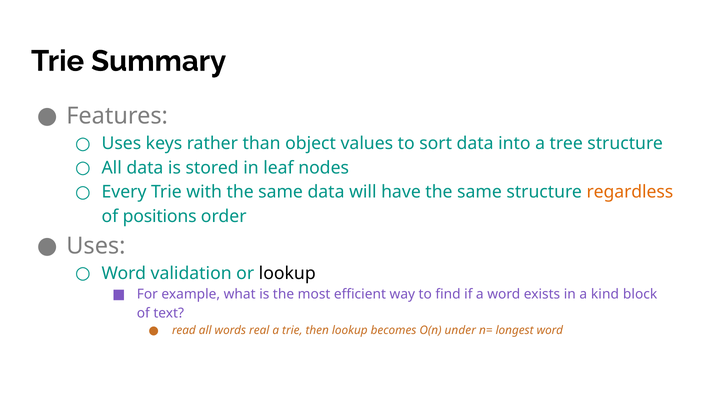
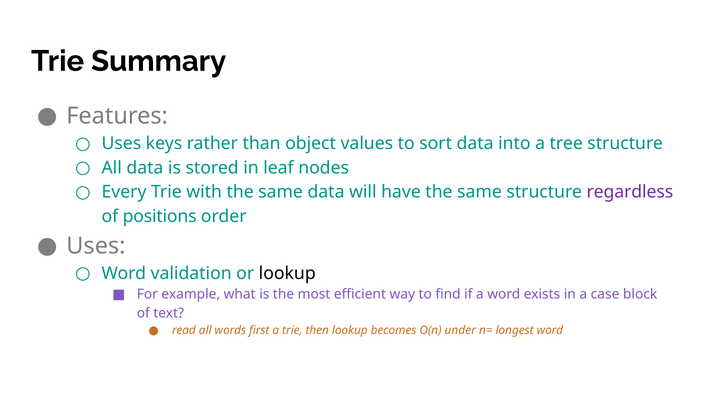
regardless colour: orange -> purple
kind: kind -> case
real: real -> first
